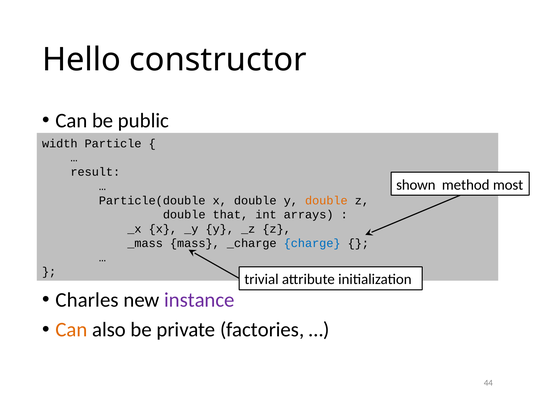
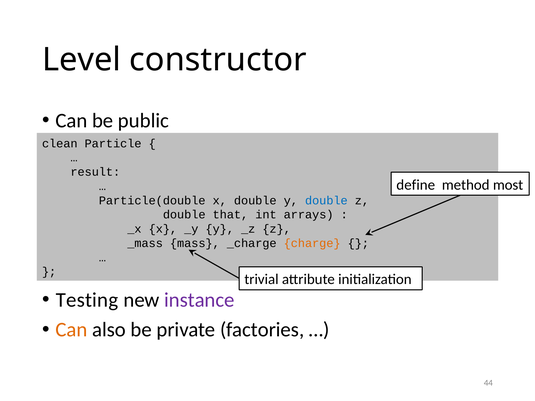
Hello: Hello -> Level
width: width -> clean
shown: shown -> define
double at (326, 201) colour: orange -> blue
charge colour: blue -> orange
Charles: Charles -> Testing
